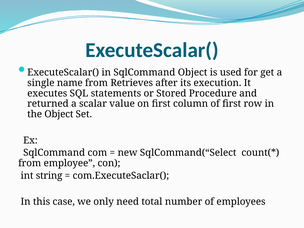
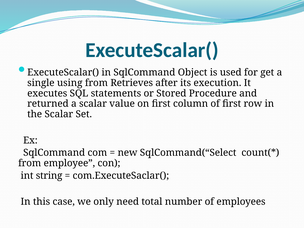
name: name -> using
the Object: Object -> Scalar
